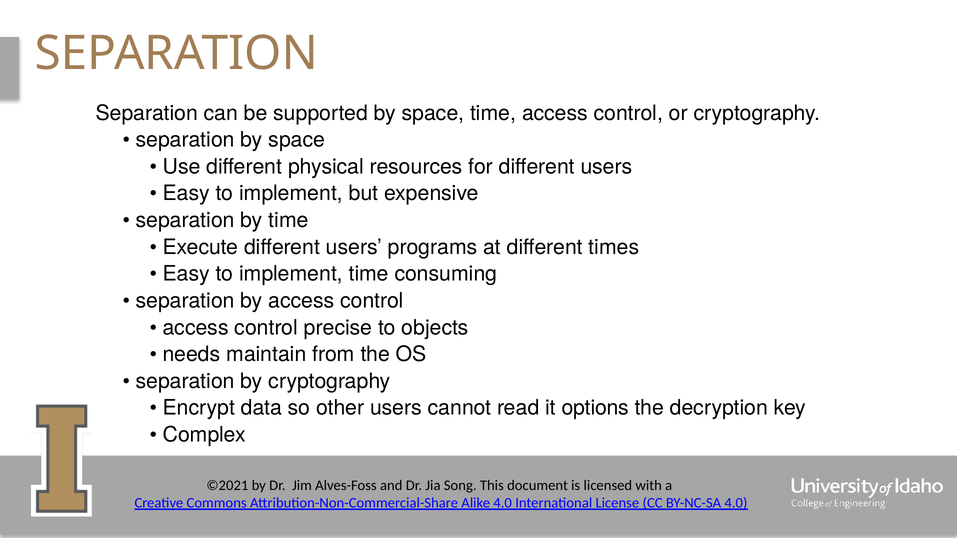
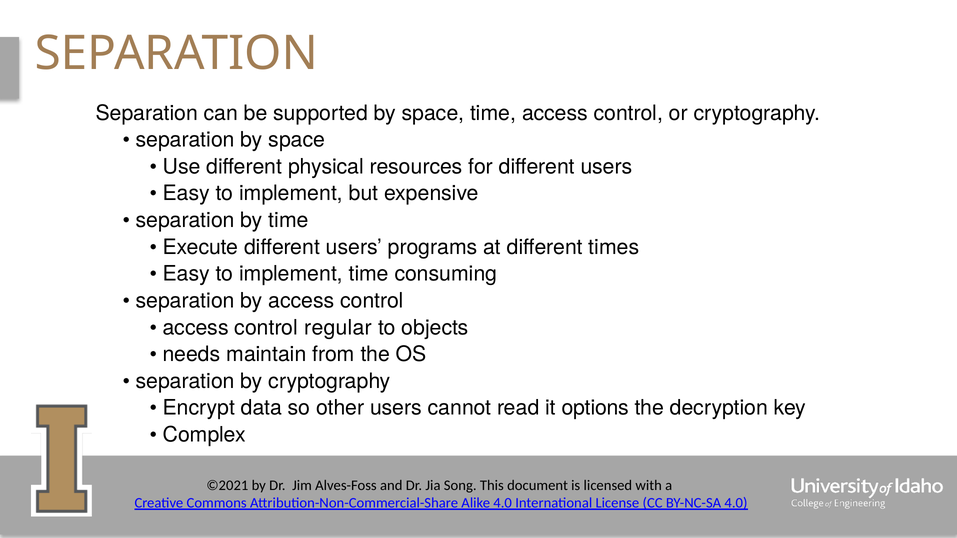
precise: precise -> regular
